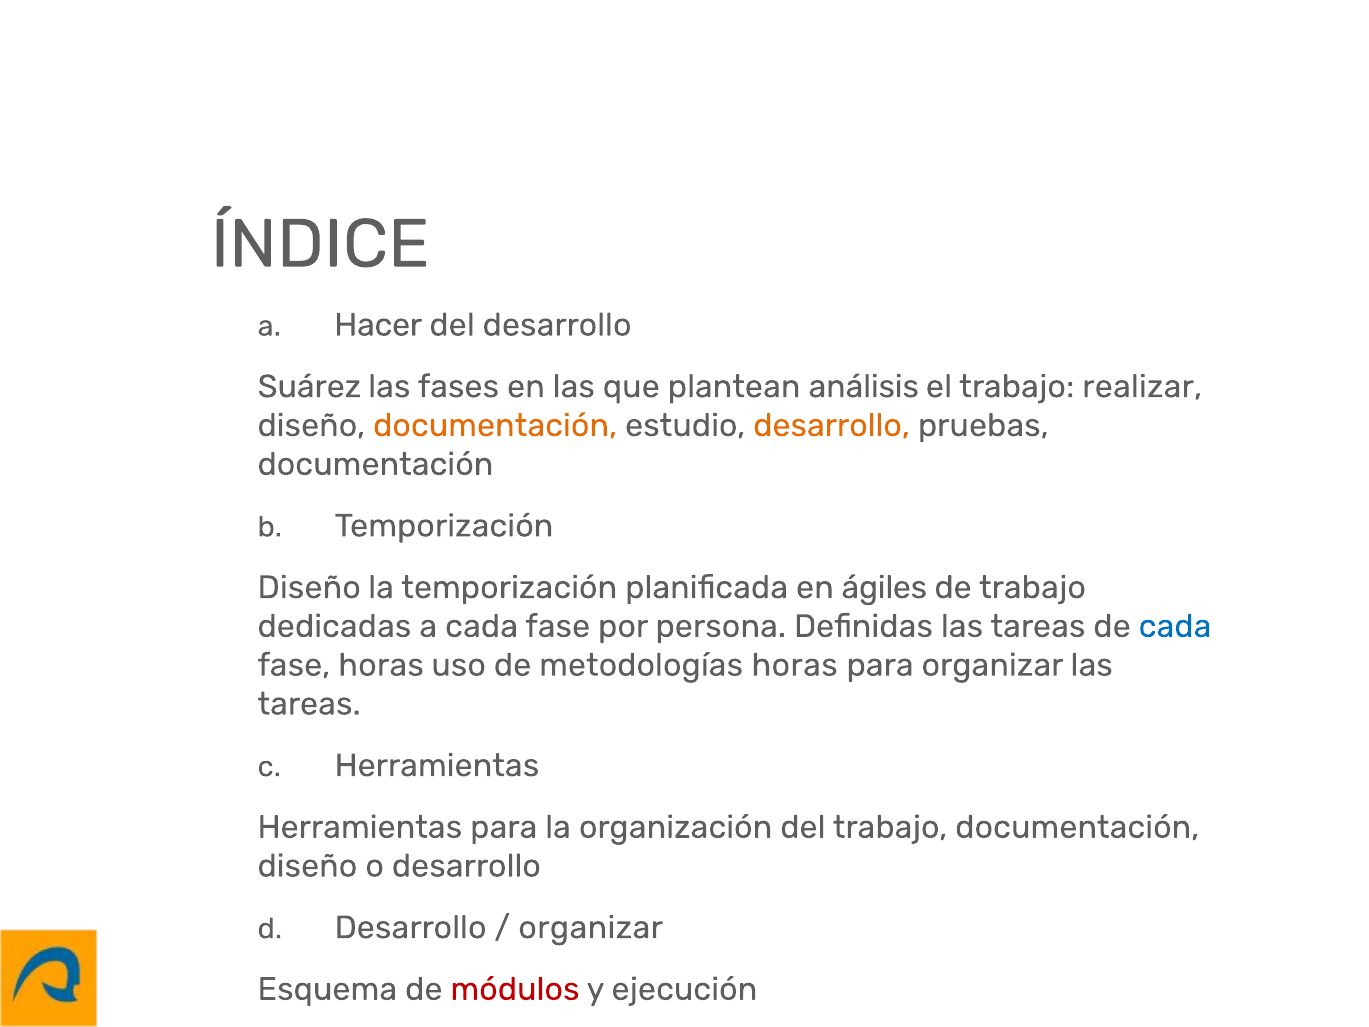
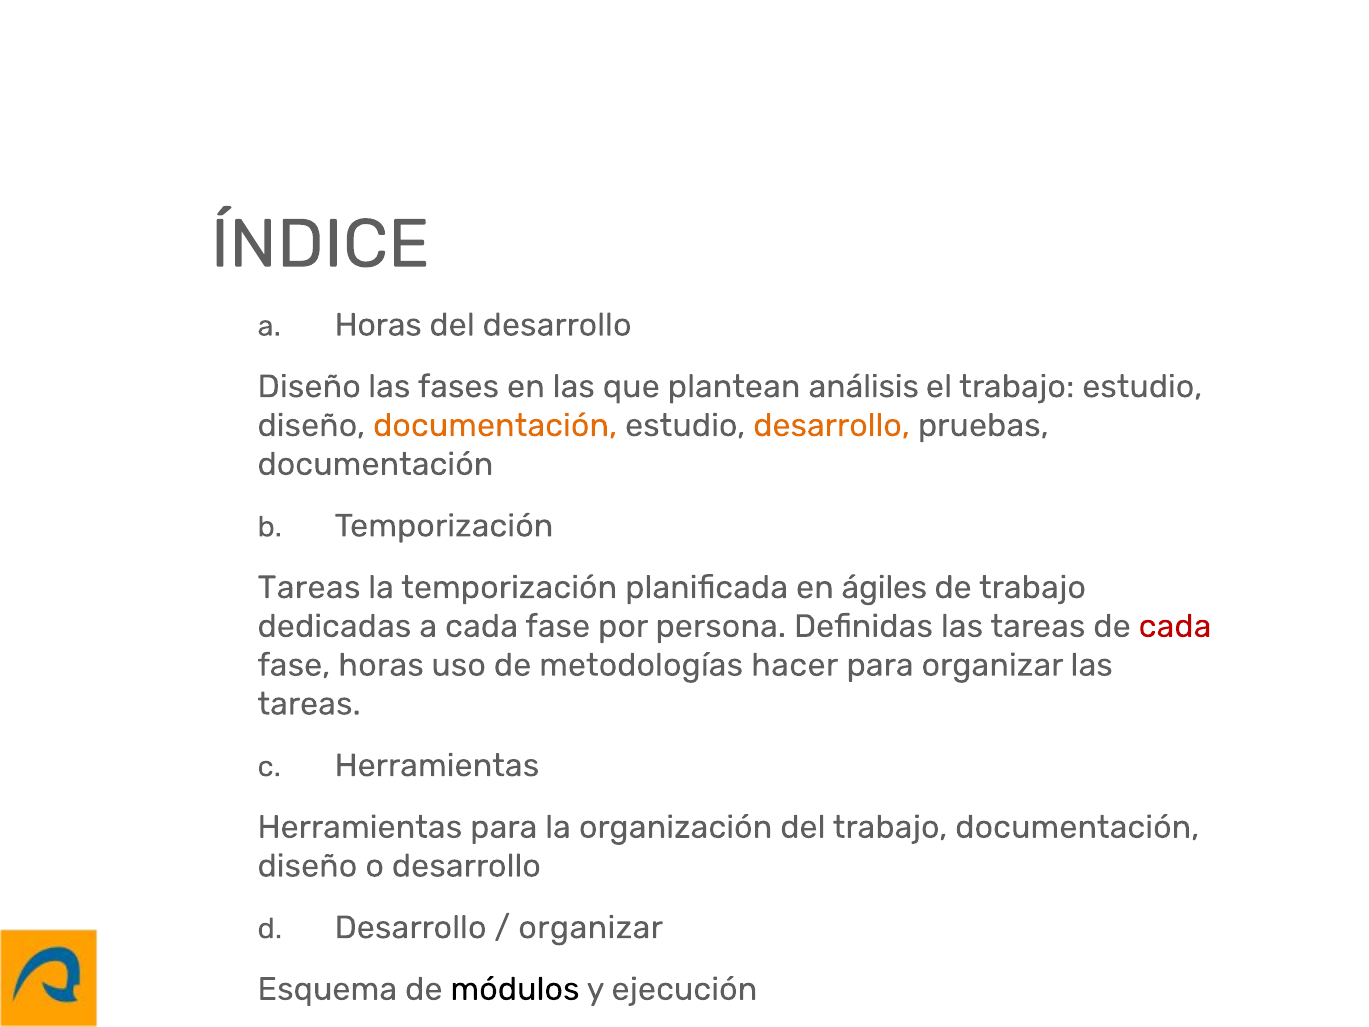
a Hacer: Hacer -> Horas
Suárez at (309, 386): Suárez -> Diseño
trabajo realizar: realizar -> estudio
Diseño at (309, 587): Diseño -> Tareas
cada at (1175, 626) colour: blue -> red
metodologías horas: horas -> hacer
módulos colour: red -> black
